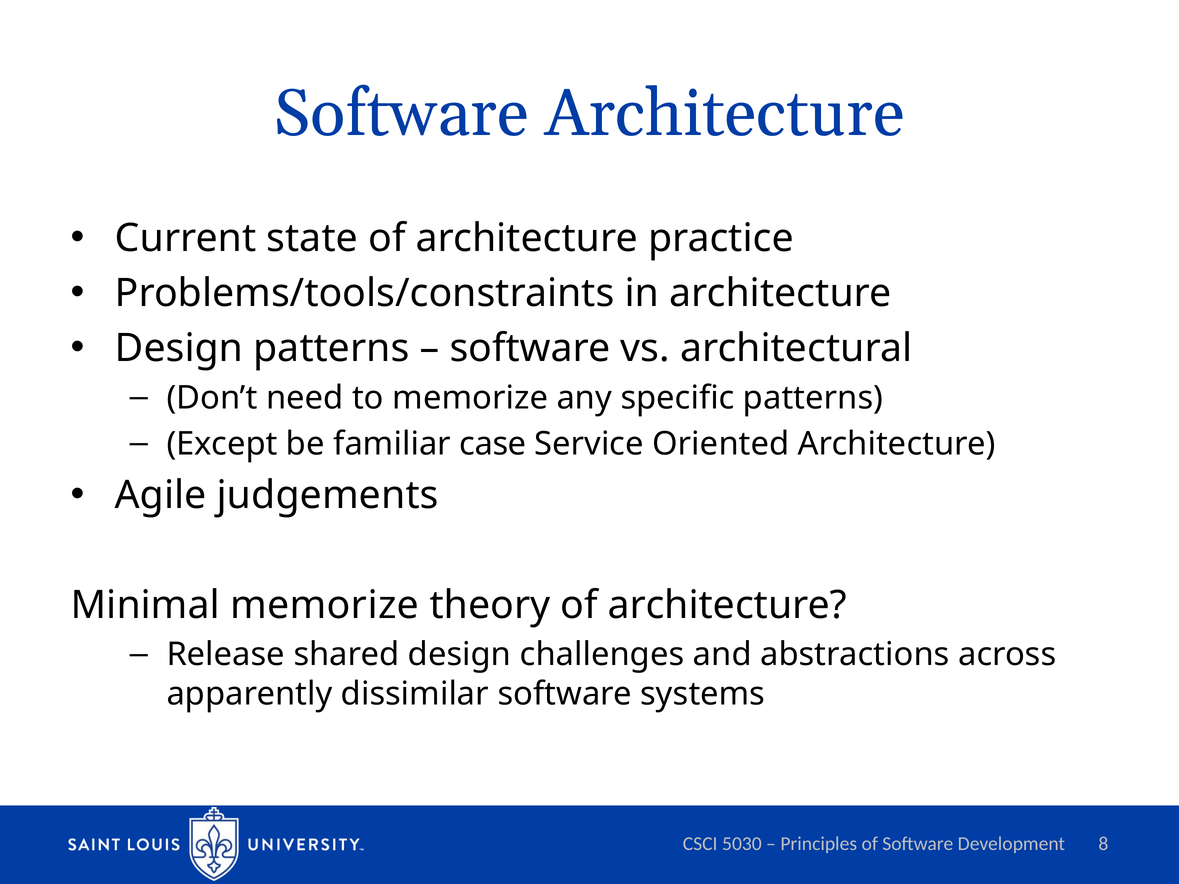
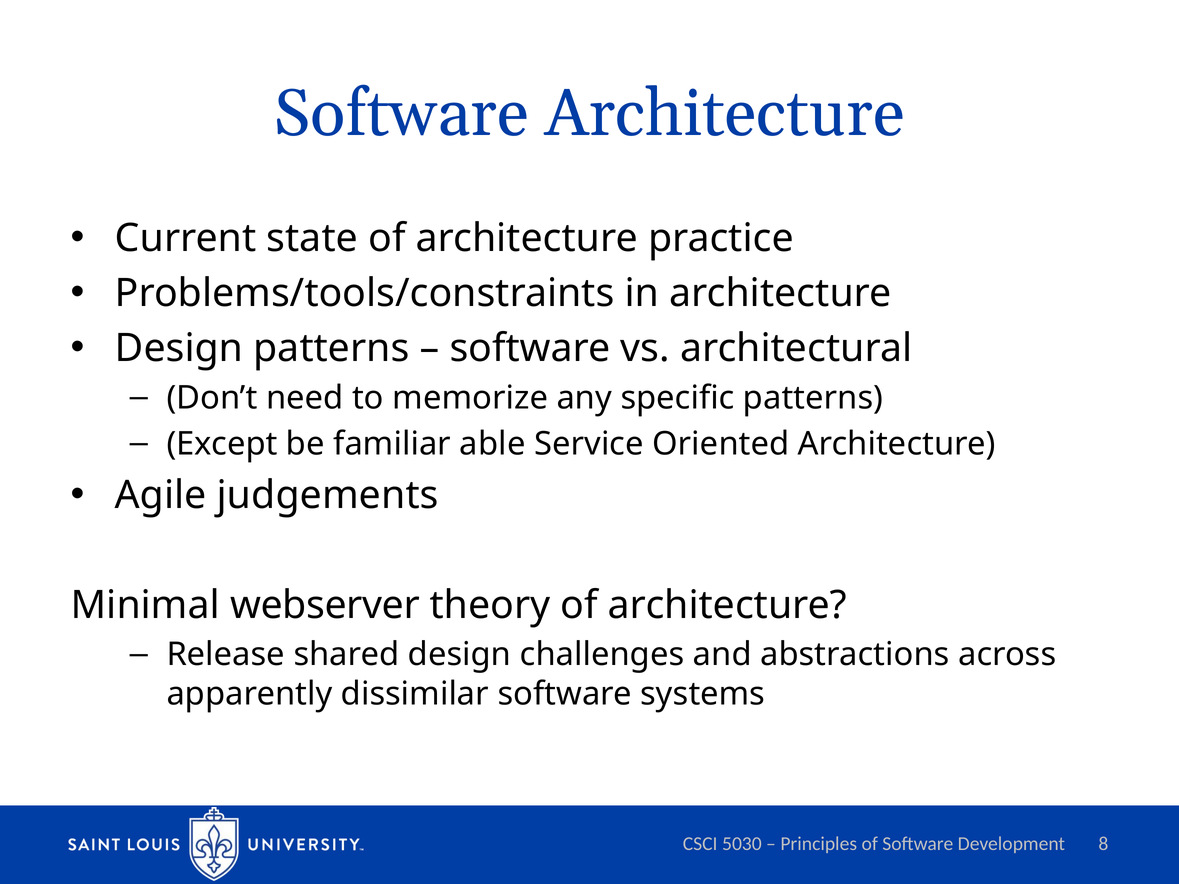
case: case -> able
Minimal memorize: memorize -> webserver
